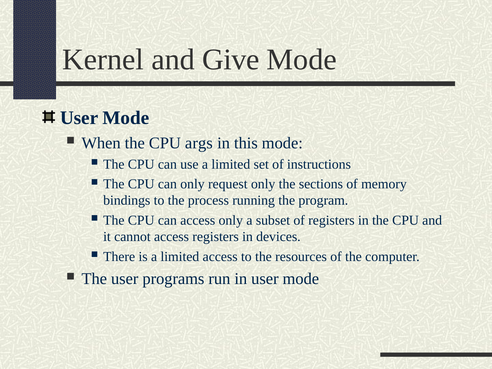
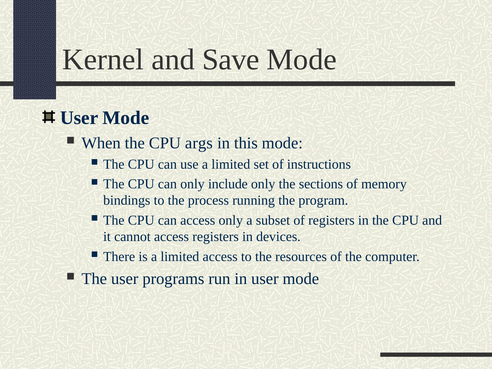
Give: Give -> Save
request: request -> include
